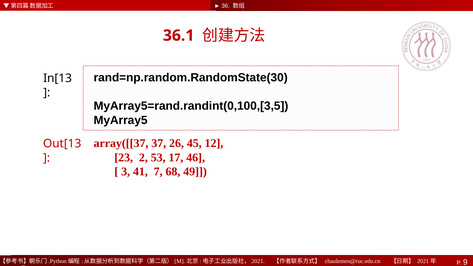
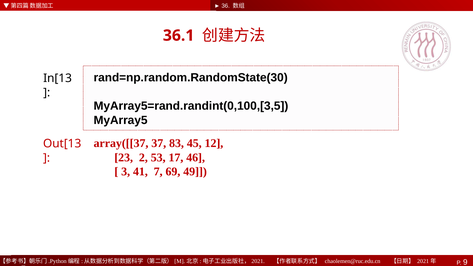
26: 26 -> 83
68: 68 -> 69
